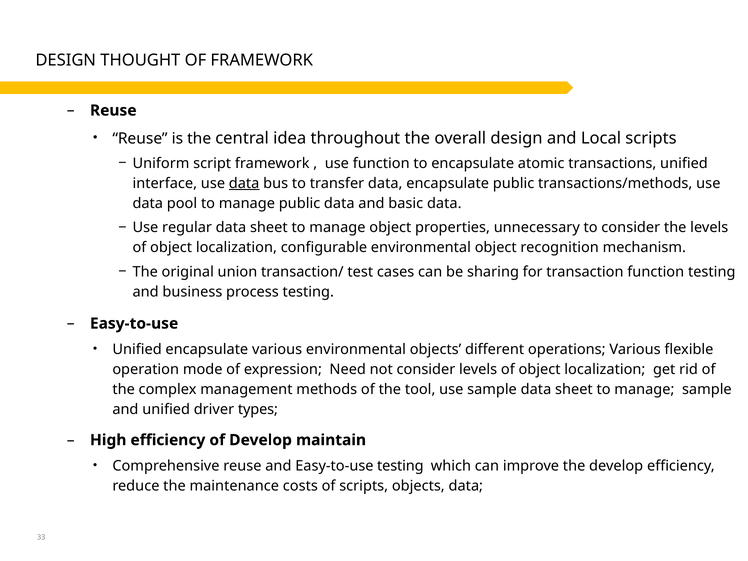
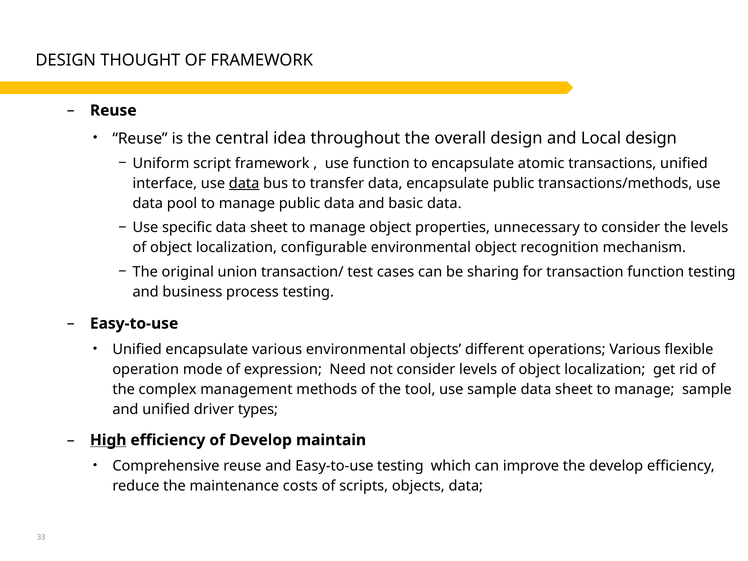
Local scripts: scripts -> design
regular: regular -> specific
High underline: none -> present
